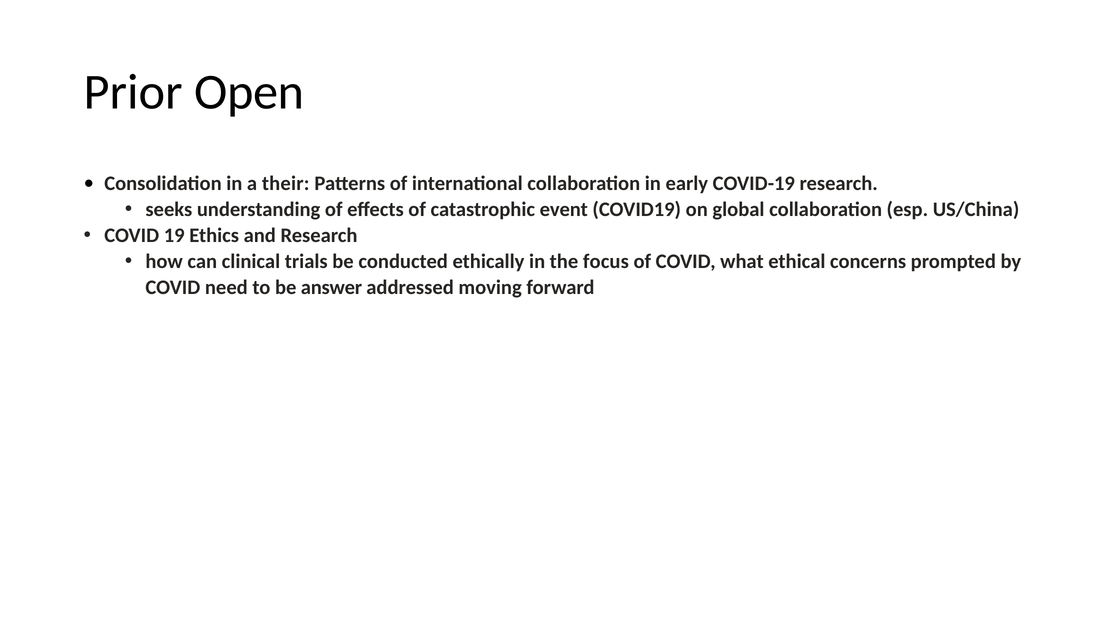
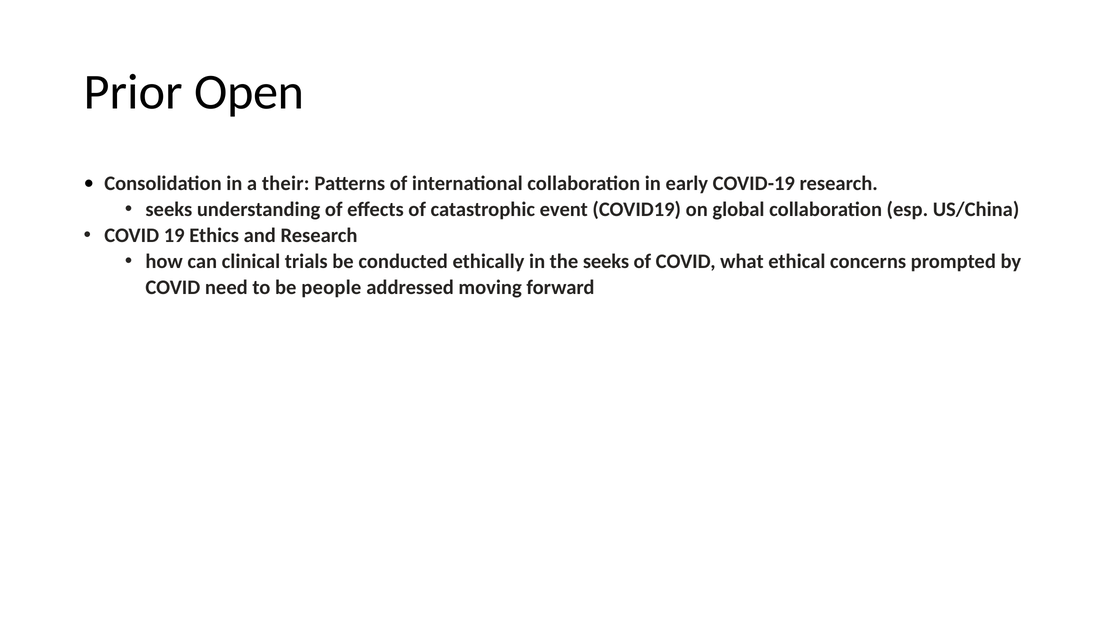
the focus: focus -> seeks
answer: answer -> people
